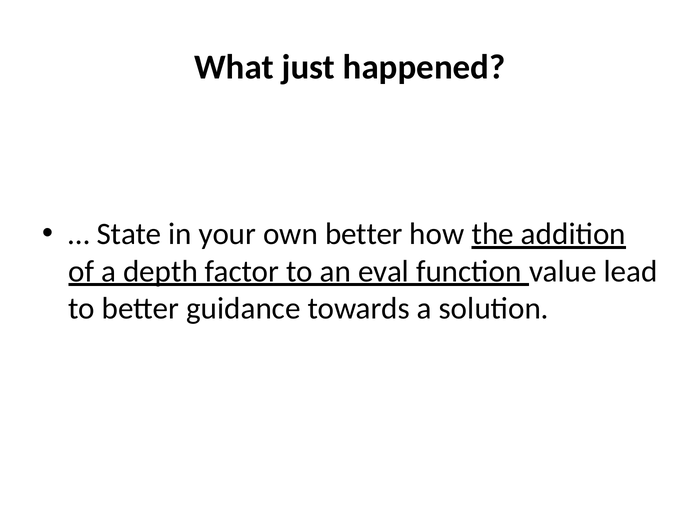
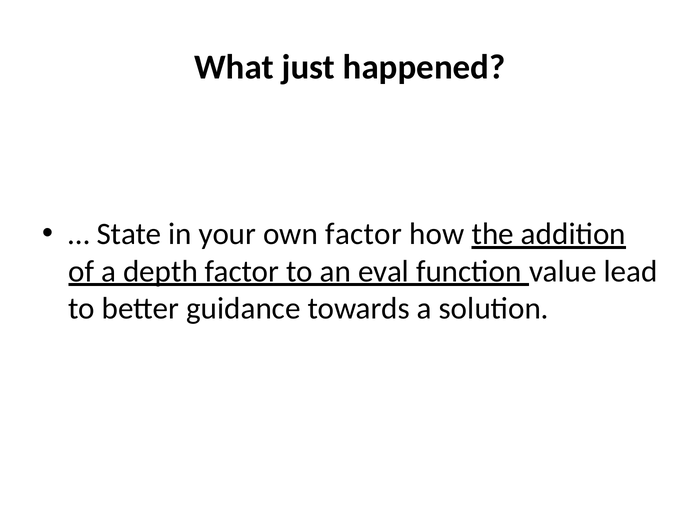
own better: better -> factor
